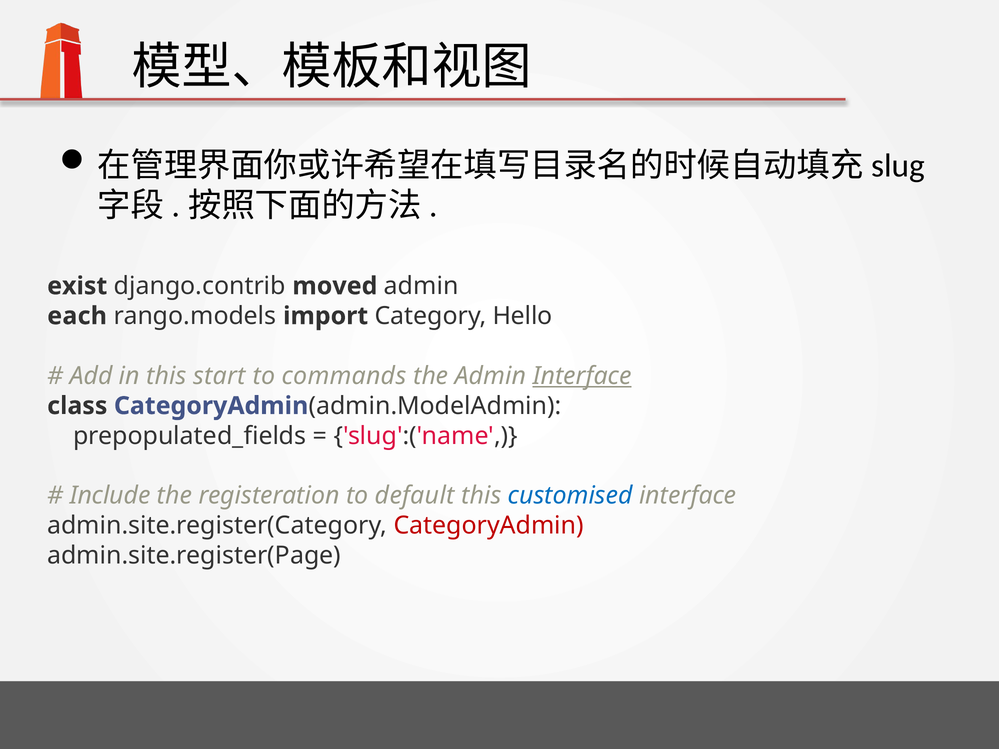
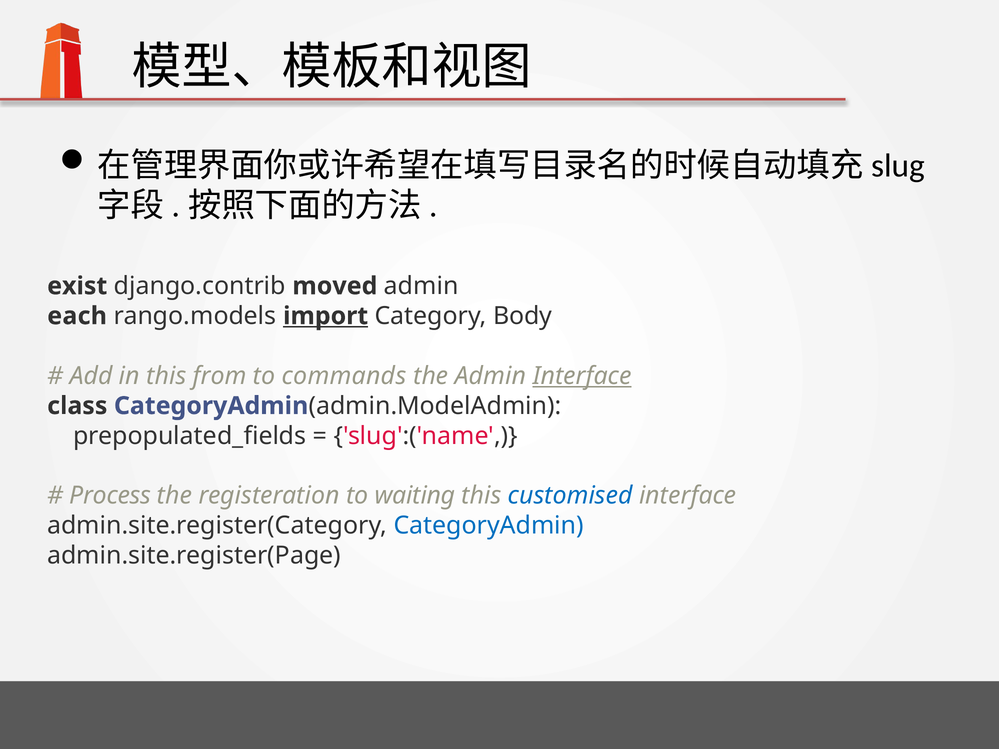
import underline: none -> present
Hello: Hello -> Body
start: start -> from
Include: Include -> Process
default: default -> waiting
CategoryAdmin at (489, 526) colour: red -> blue
